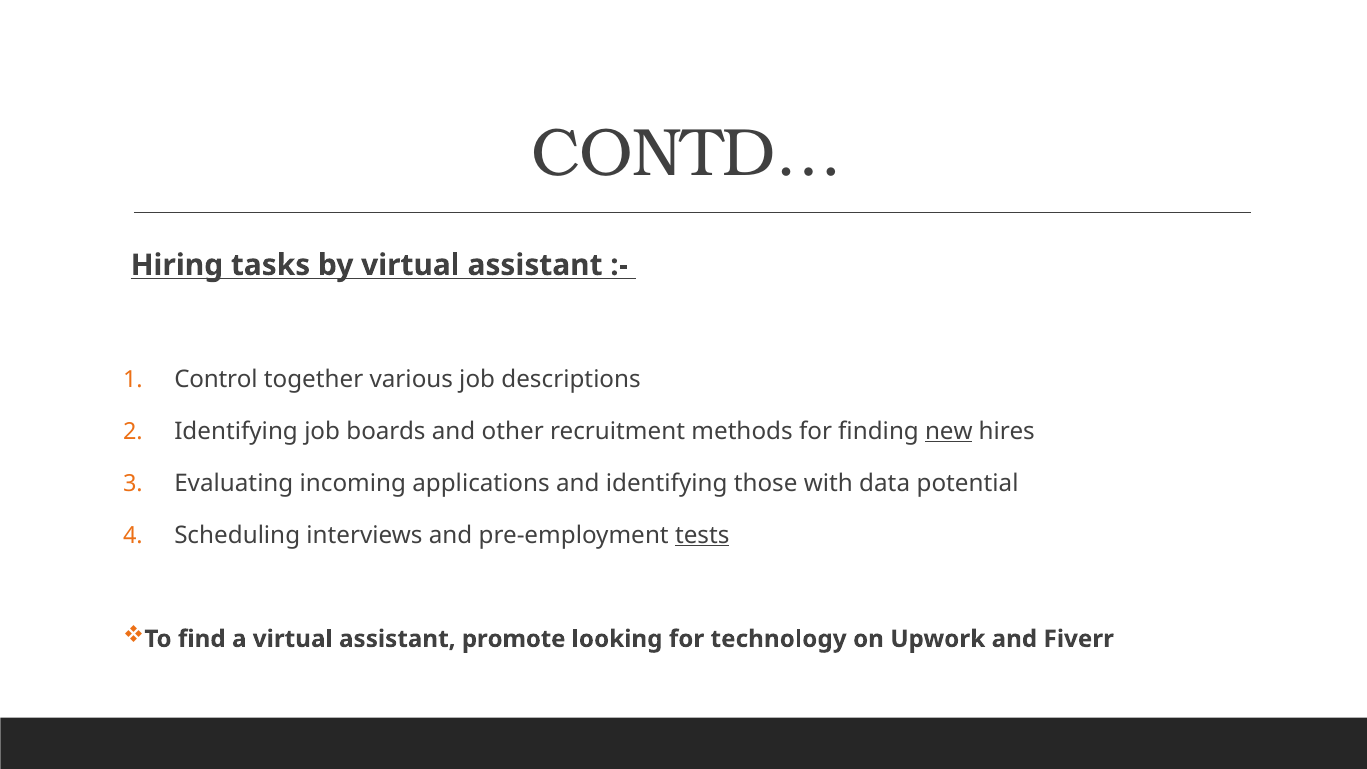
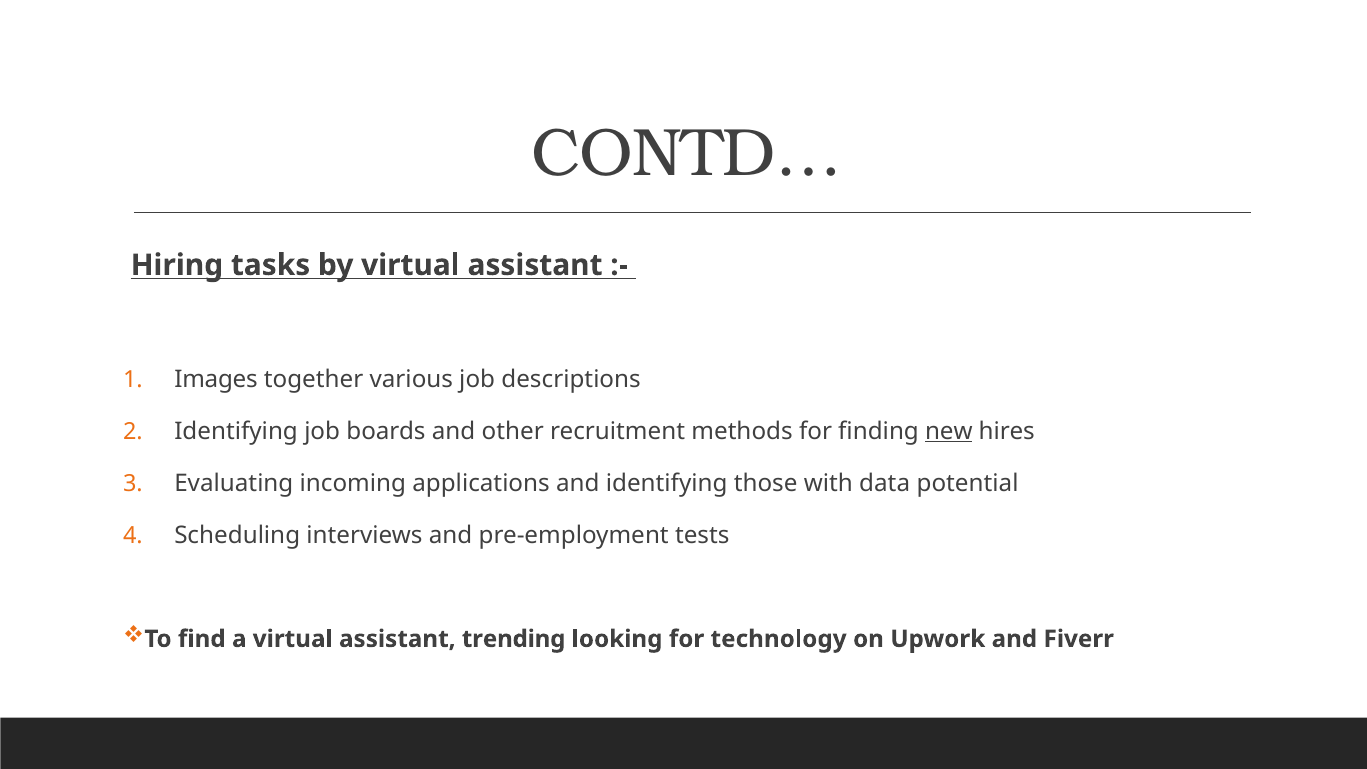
Control: Control -> Images
tests underline: present -> none
promote: promote -> trending
